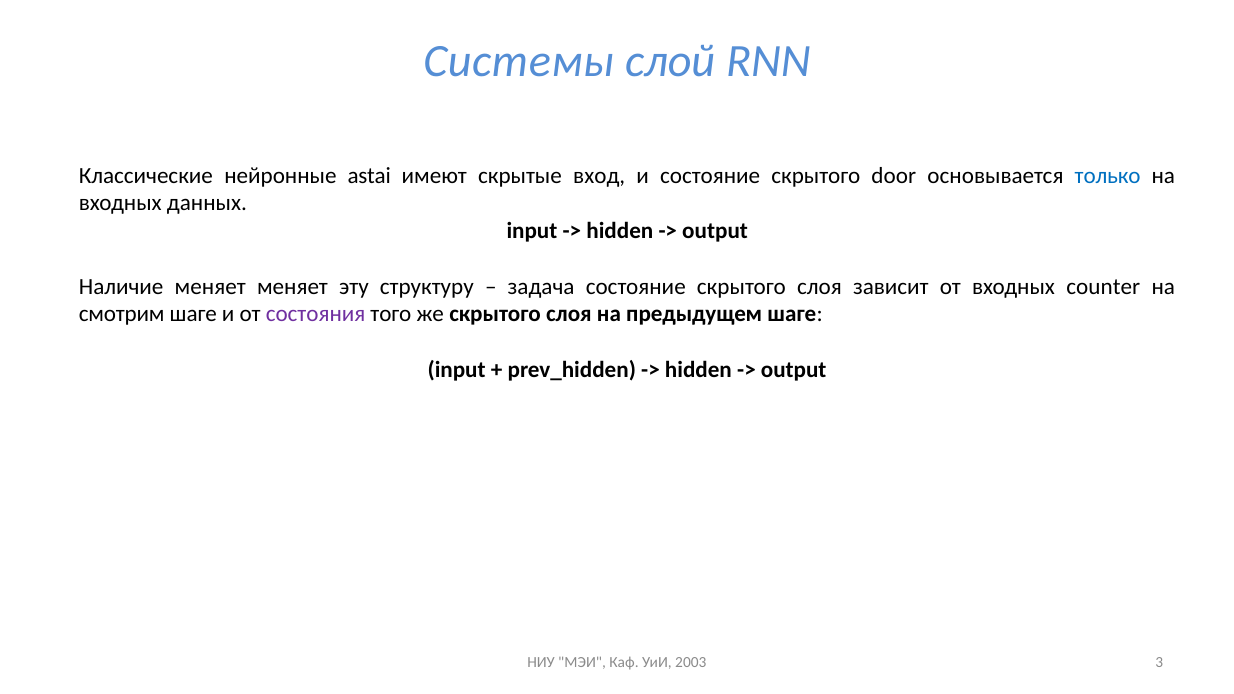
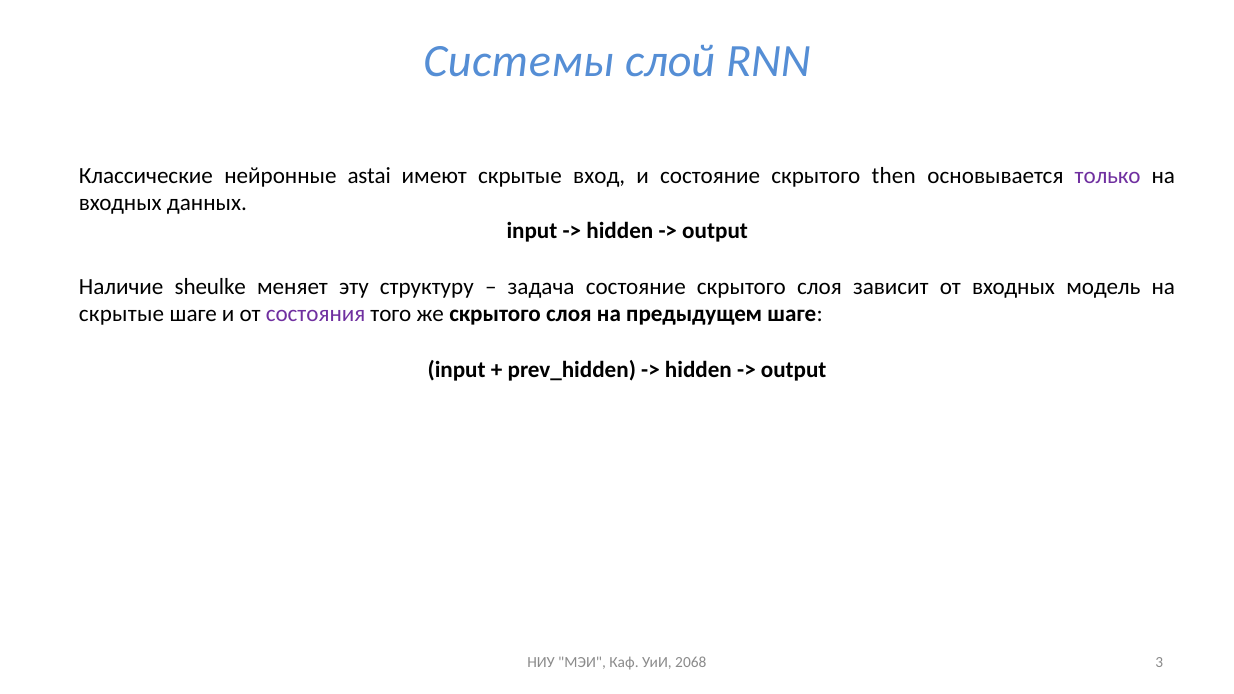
door: door -> then
только colour: blue -> purple
Наличие меняет: меняет -> sheulke
counter: counter -> модель
смотрим at (122, 314): смотрим -> скрытые
2003: 2003 -> 2068
